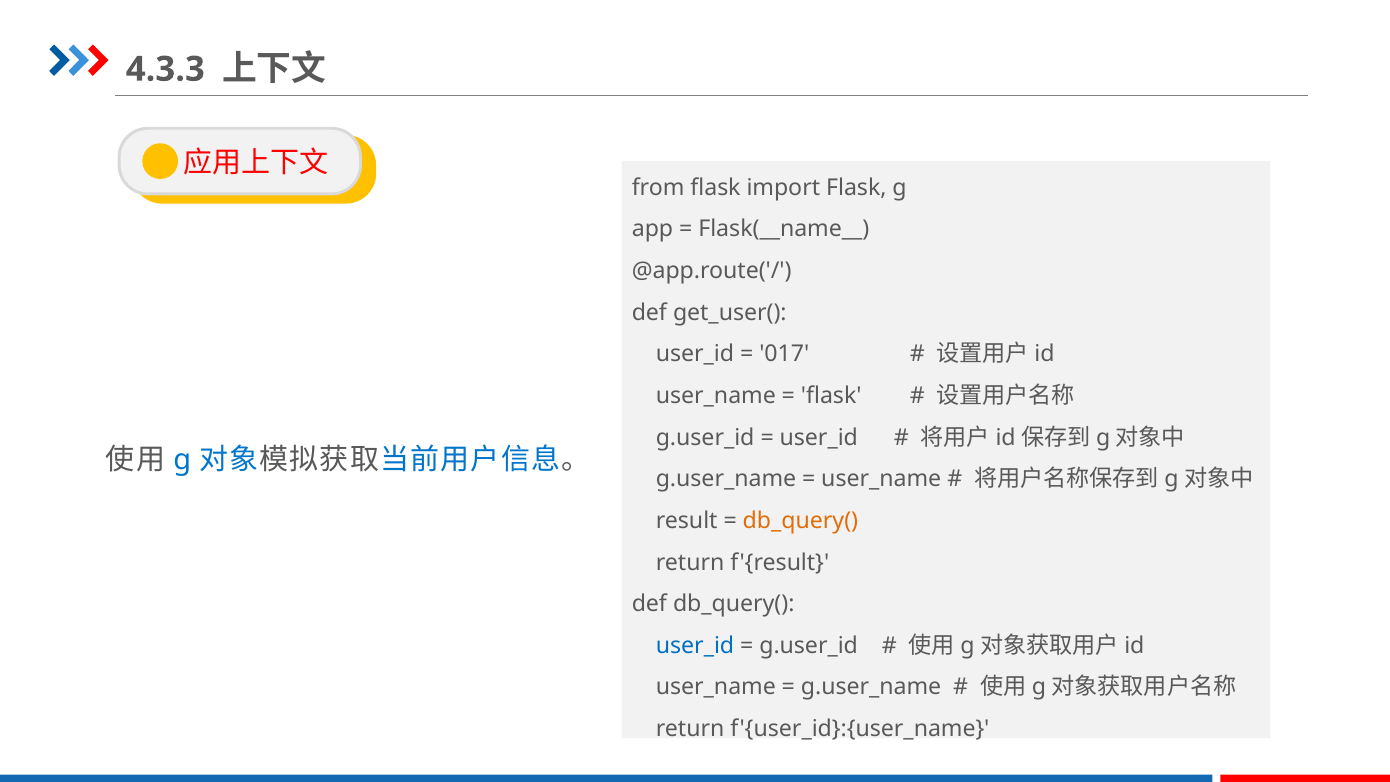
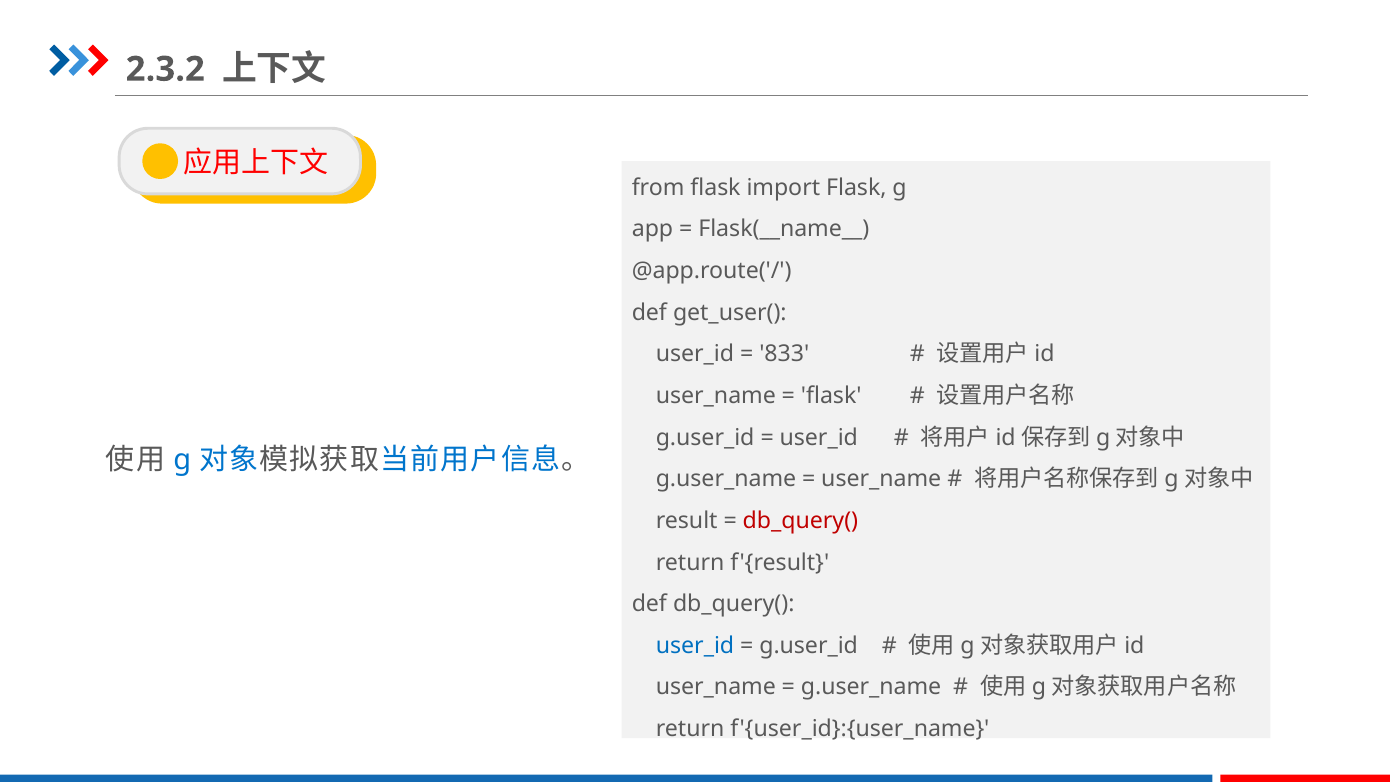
4.3.3: 4.3.3 -> 2.3.2
017: 017 -> 833
db_query( at (800, 521) colour: orange -> red
